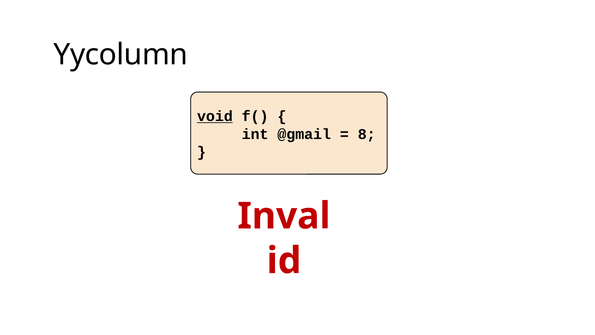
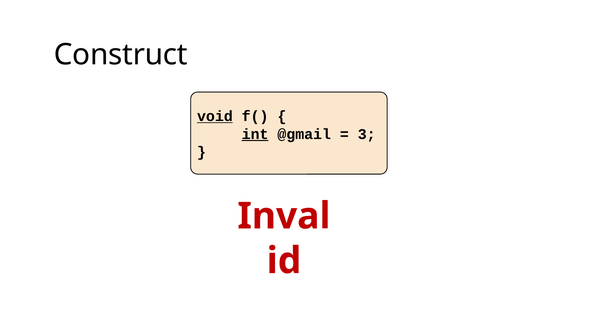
Yycolumn: Yycolumn -> Construct
int underline: none -> present
8: 8 -> 3
